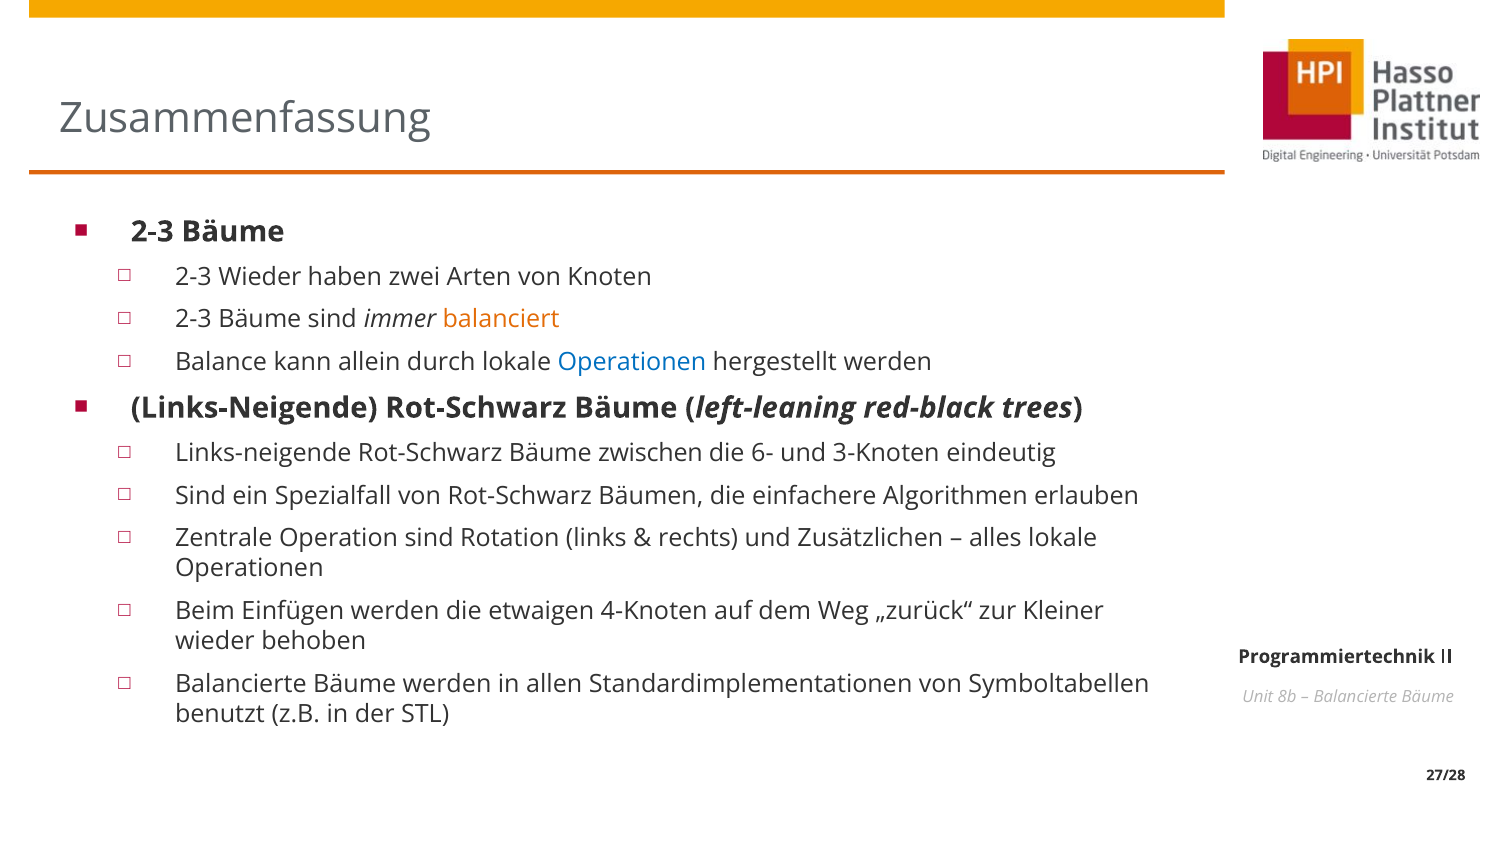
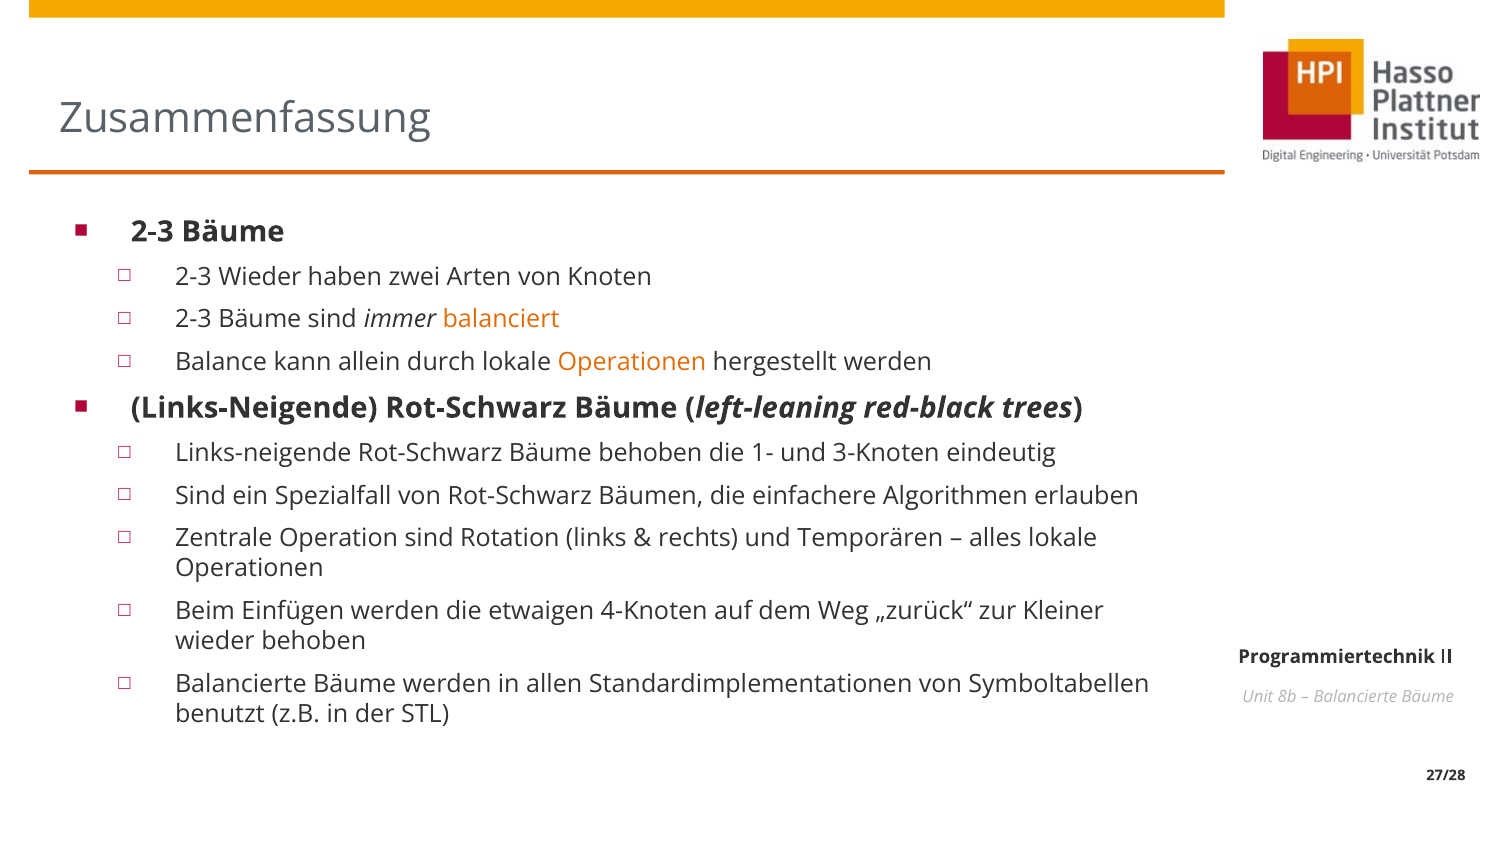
Operationen at (632, 362) colour: blue -> orange
Bäume zwischen: zwischen -> behoben
6-: 6- -> 1-
Zusätzlichen: Zusätzlichen -> Temporären
